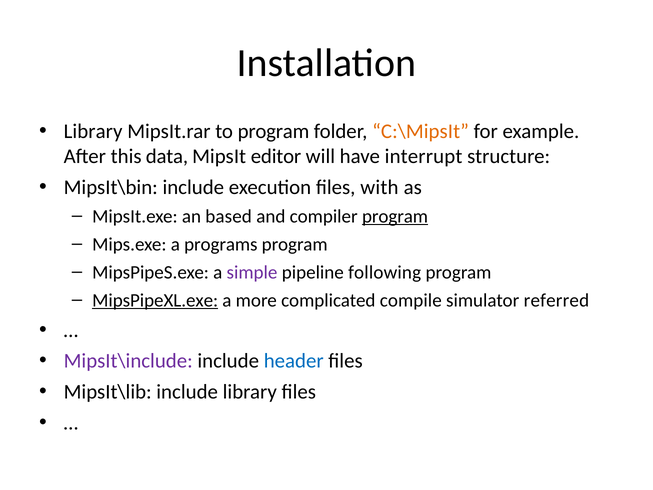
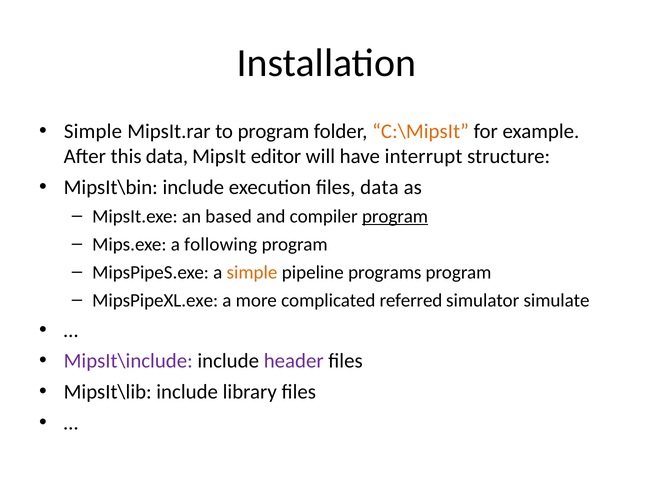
Library at (93, 132): Library -> Simple
files with: with -> data
programs: programs -> following
simple at (252, 272) colour: purple -> orange
following: following -> programs
MipsPipeXL.exe underline: present -> none
compile: compile -> referred
referred: referred -> simulate
header colour: blue -> purple
